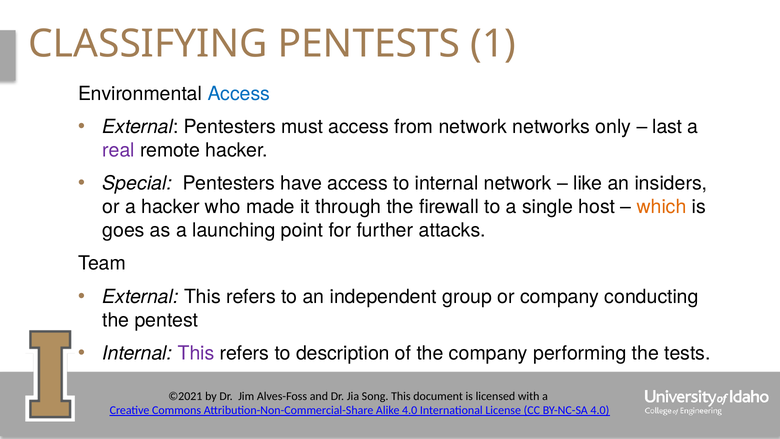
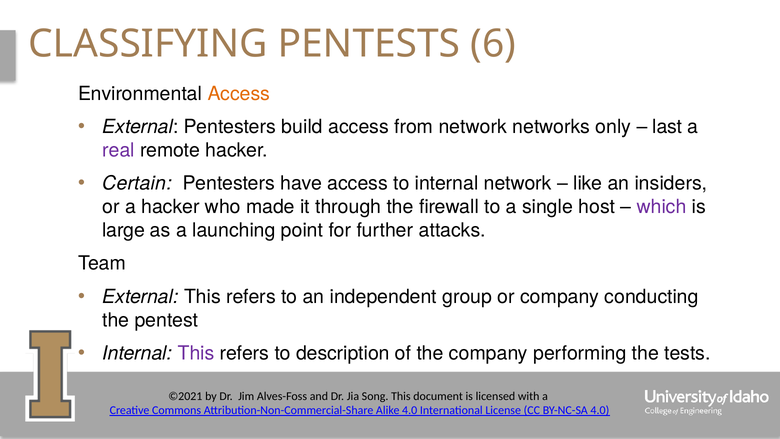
1: 1 -> 6
Access at (239, 94) colour: blue -> orange
must: must -> build
Special: Special -> Certain
which colour: orange -> purple
goes: goes -> large
